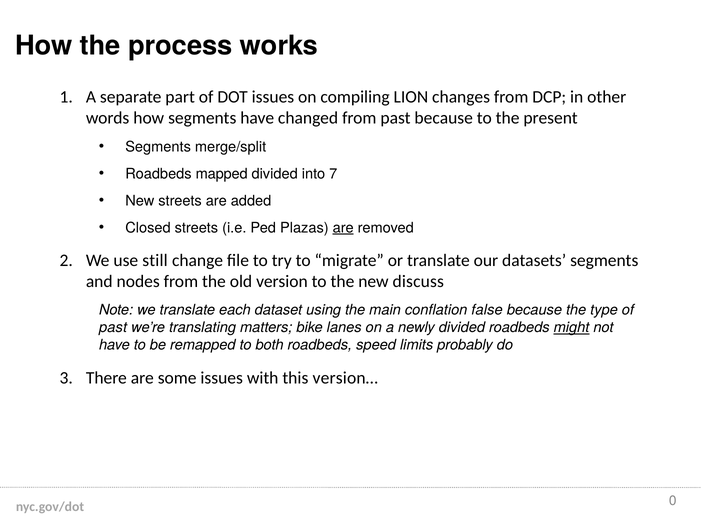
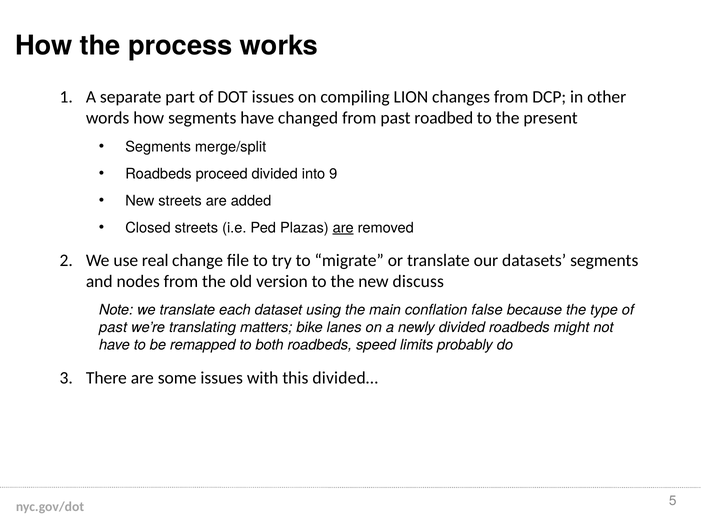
past because: because -> roadbed
mapped: mapped -> proceed
7: 7 -> 9
still: still -> real
might underline: present -> none
version…: version… -> divided…
0: 0 -> 5
